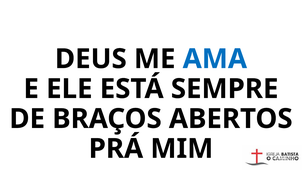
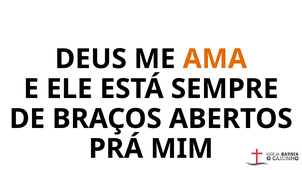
AMA colour: blue -> orange
